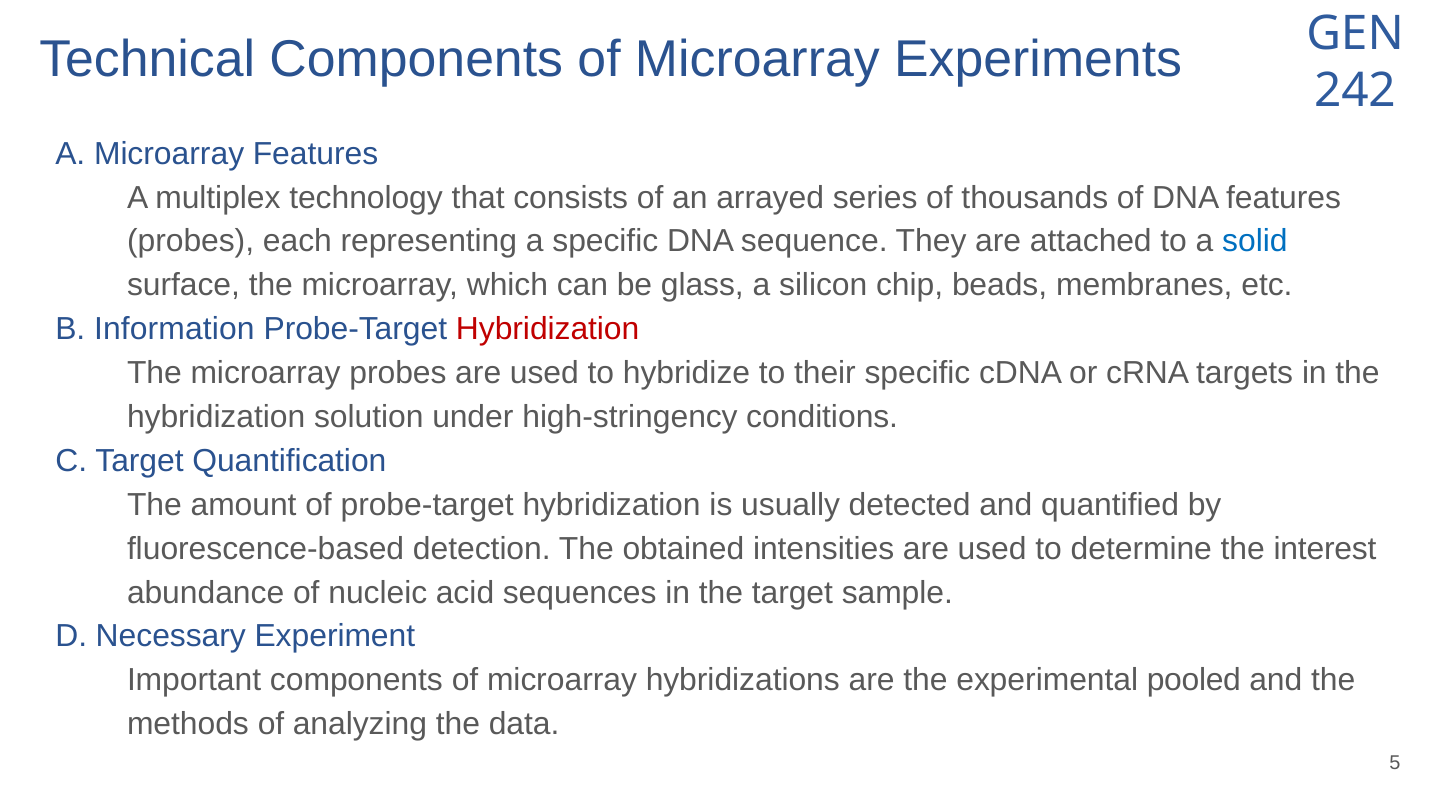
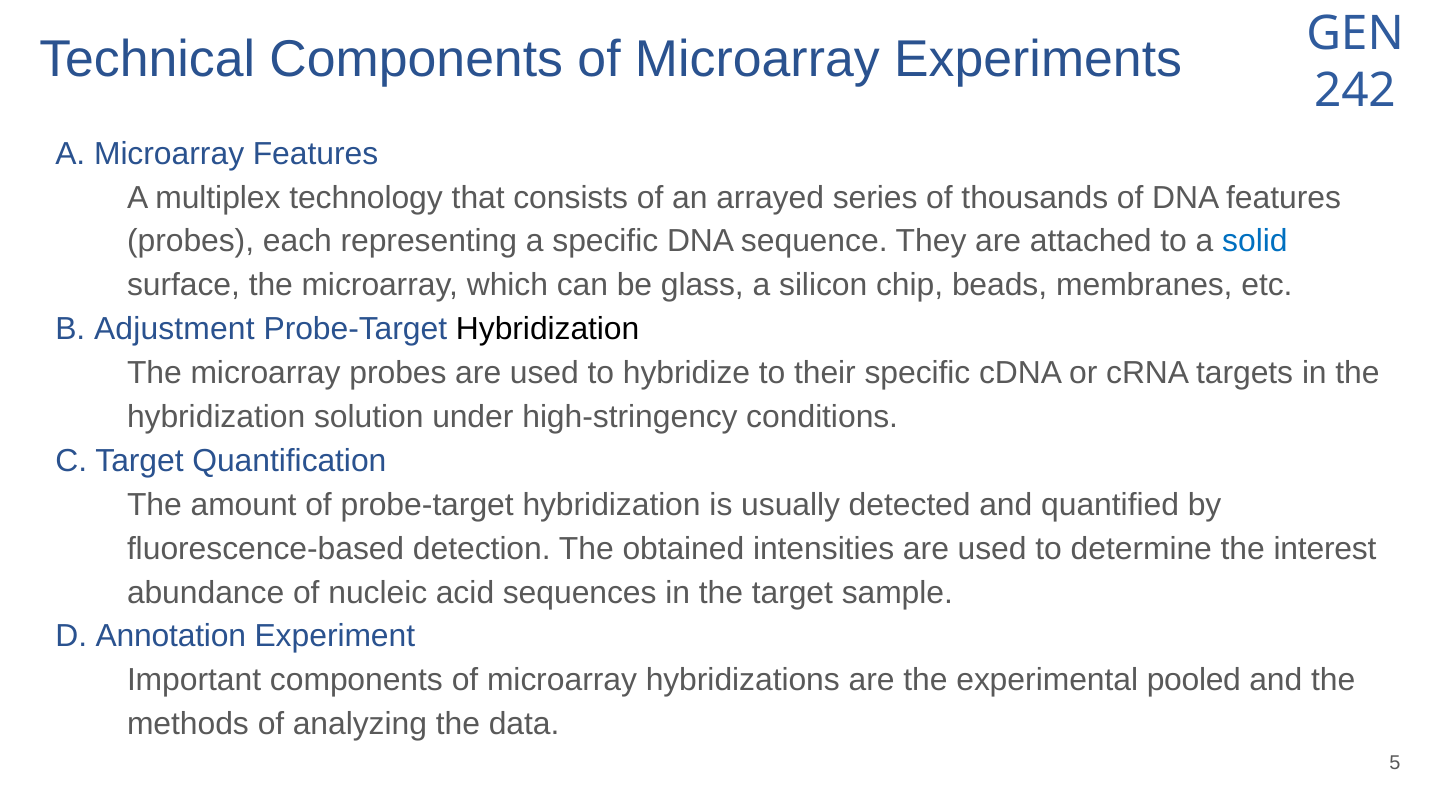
Information: Information -> Adjustment
Hybridization at (548, 330) colour: red -> black
Necessary: Necessary -> Annotation
